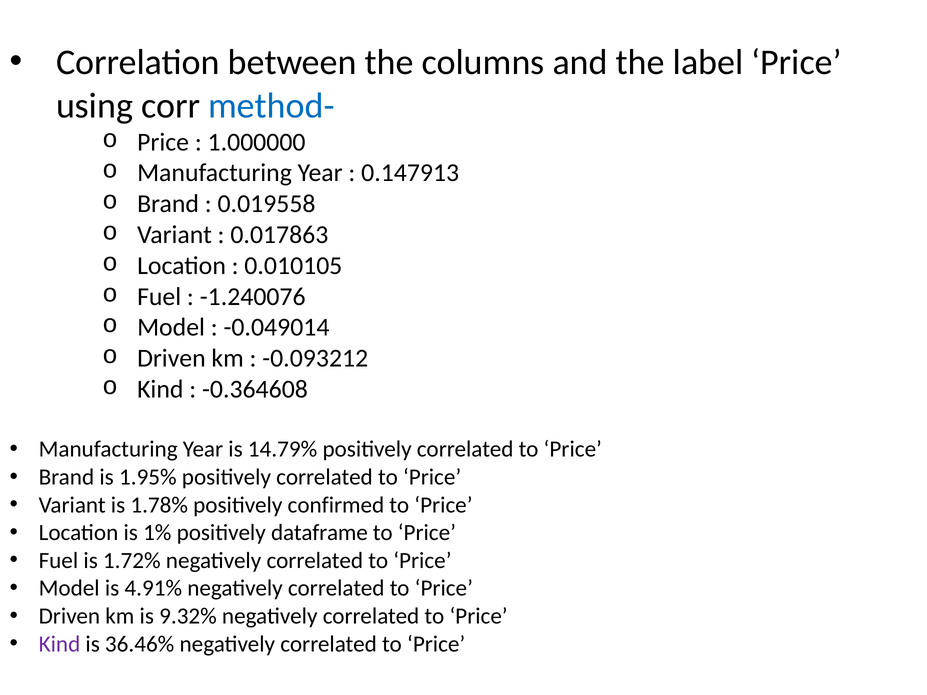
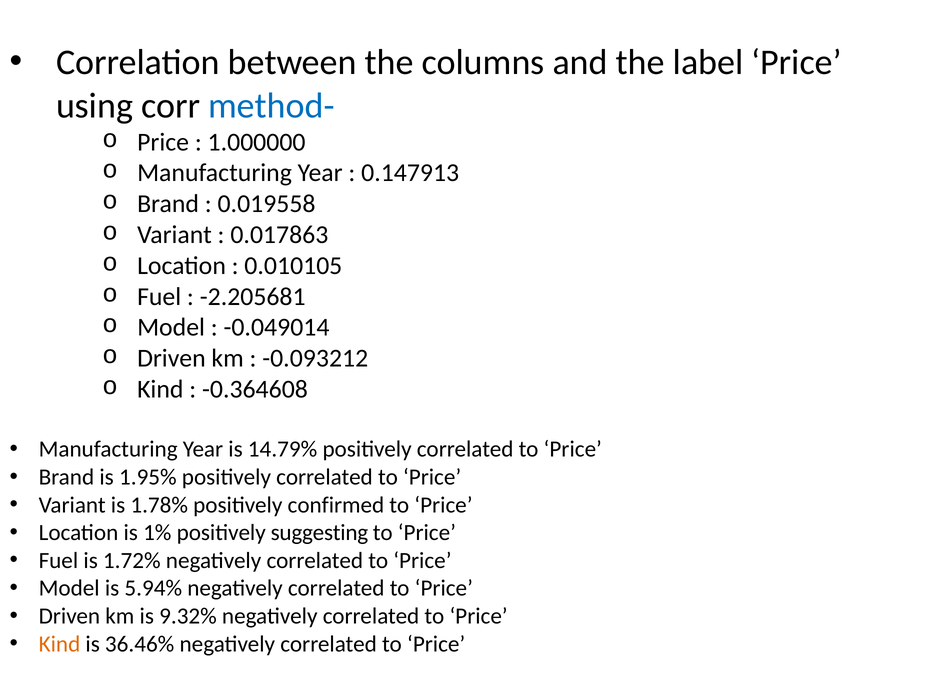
-1.240076: -1.240076 -> -2.205681
dataframe: dataframe -> suggesting
4.91%: 4.91% -> 5.94%
Kind at (59, 644) colour: purple -> orange
